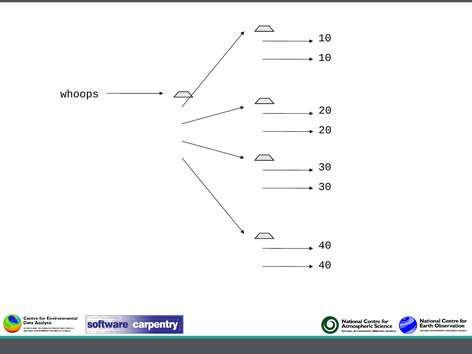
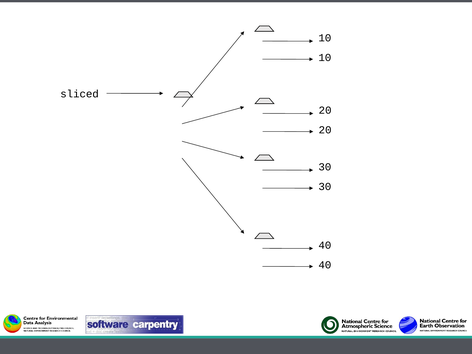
whoops: whoops -> sliced
